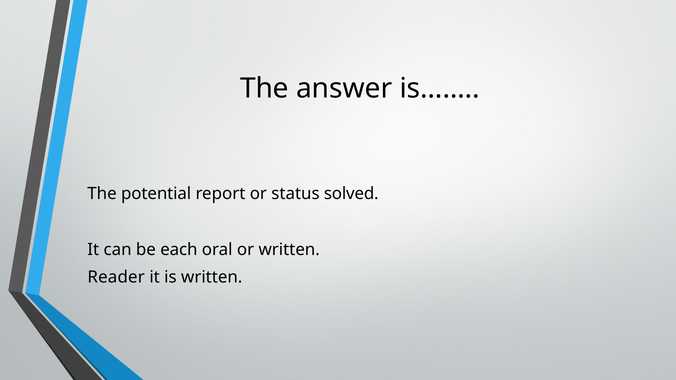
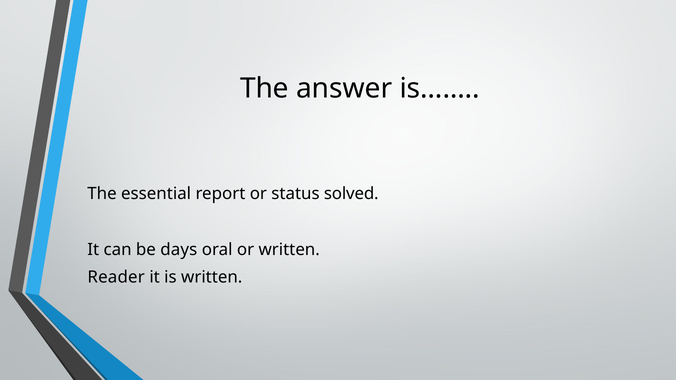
potential: potential -> essential
each: each -> days
